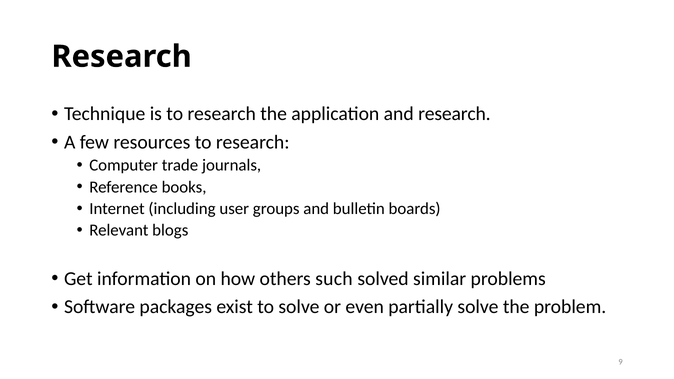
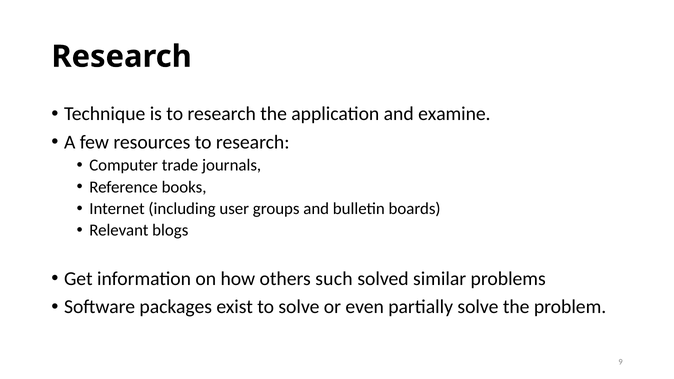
and research: research -> examine
